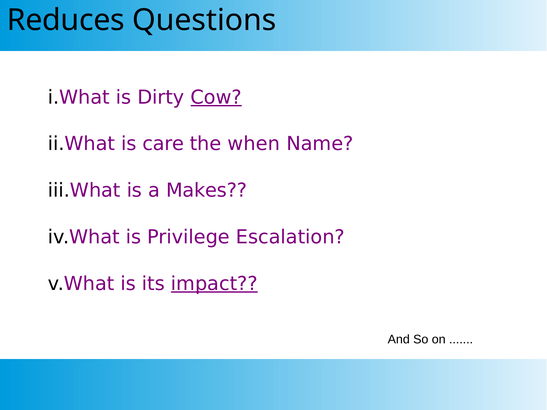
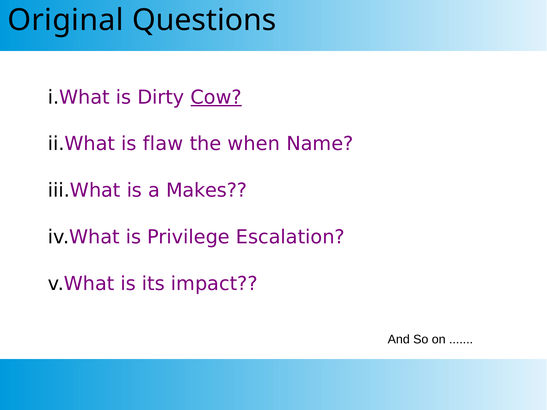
Reduces: Reduces -> Original
care: care -> flaw
impact underline: present -> none
